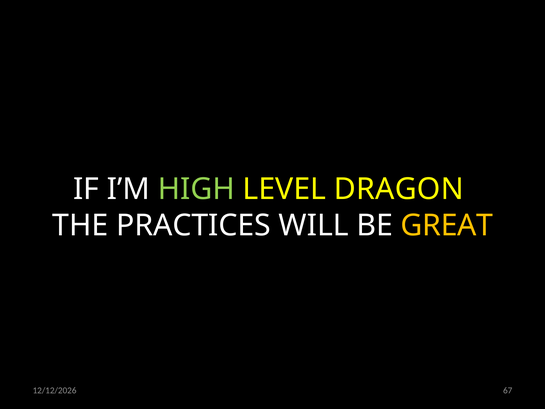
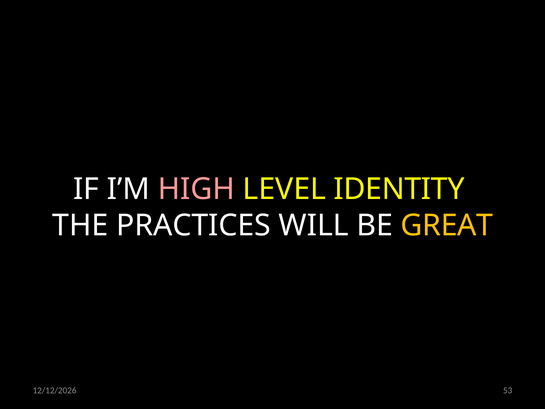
HIGH colour: light green -> pink
DRAGON: DRAGON -> IDENTITY
67: 67 -> 53
